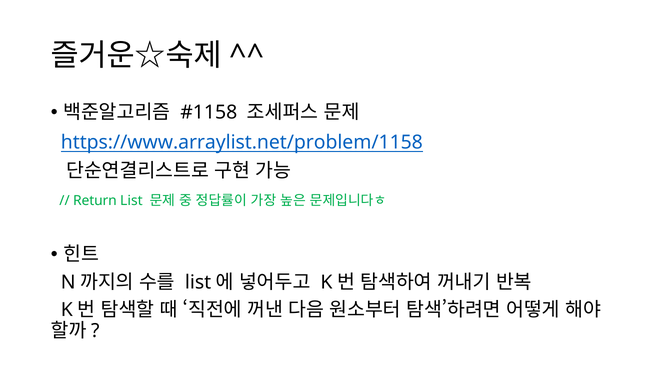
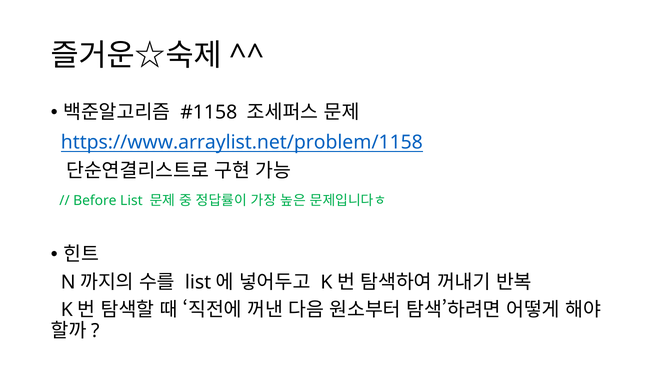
Return: Return -> Before
